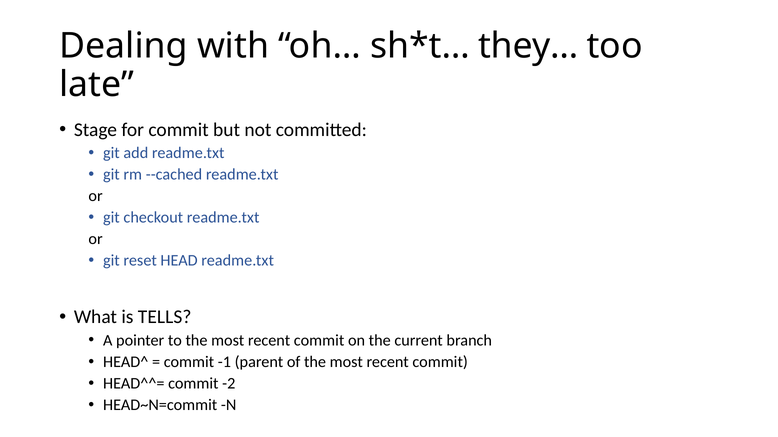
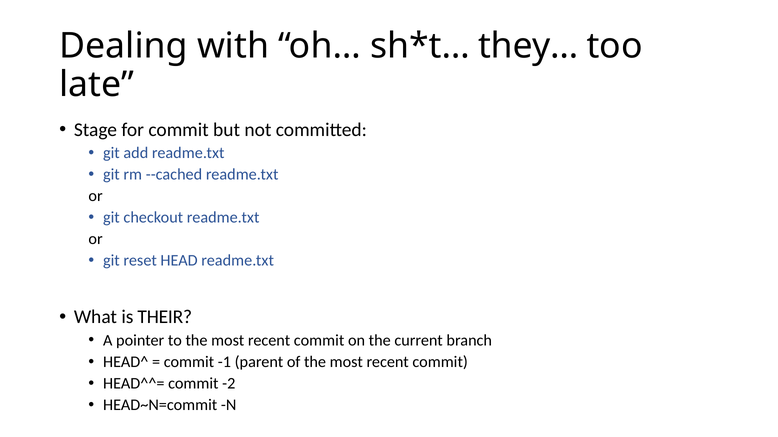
TELLS: TELLS -> THEIR
